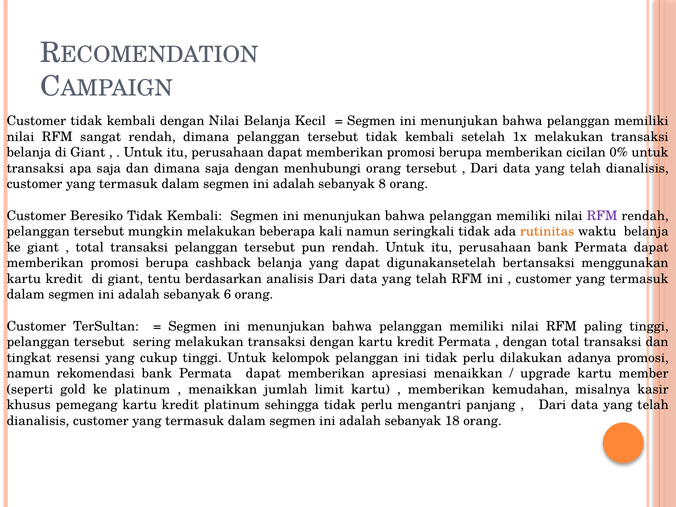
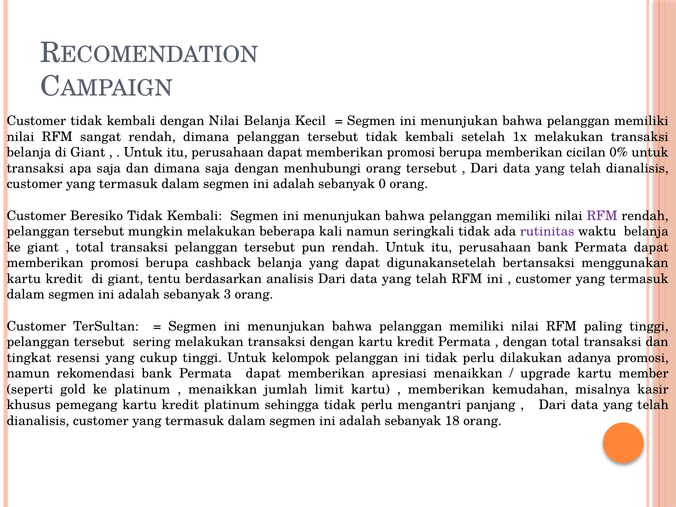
8: 8 -> 0
rutinitas colour: orange -> purple
6: 6 -> 3
